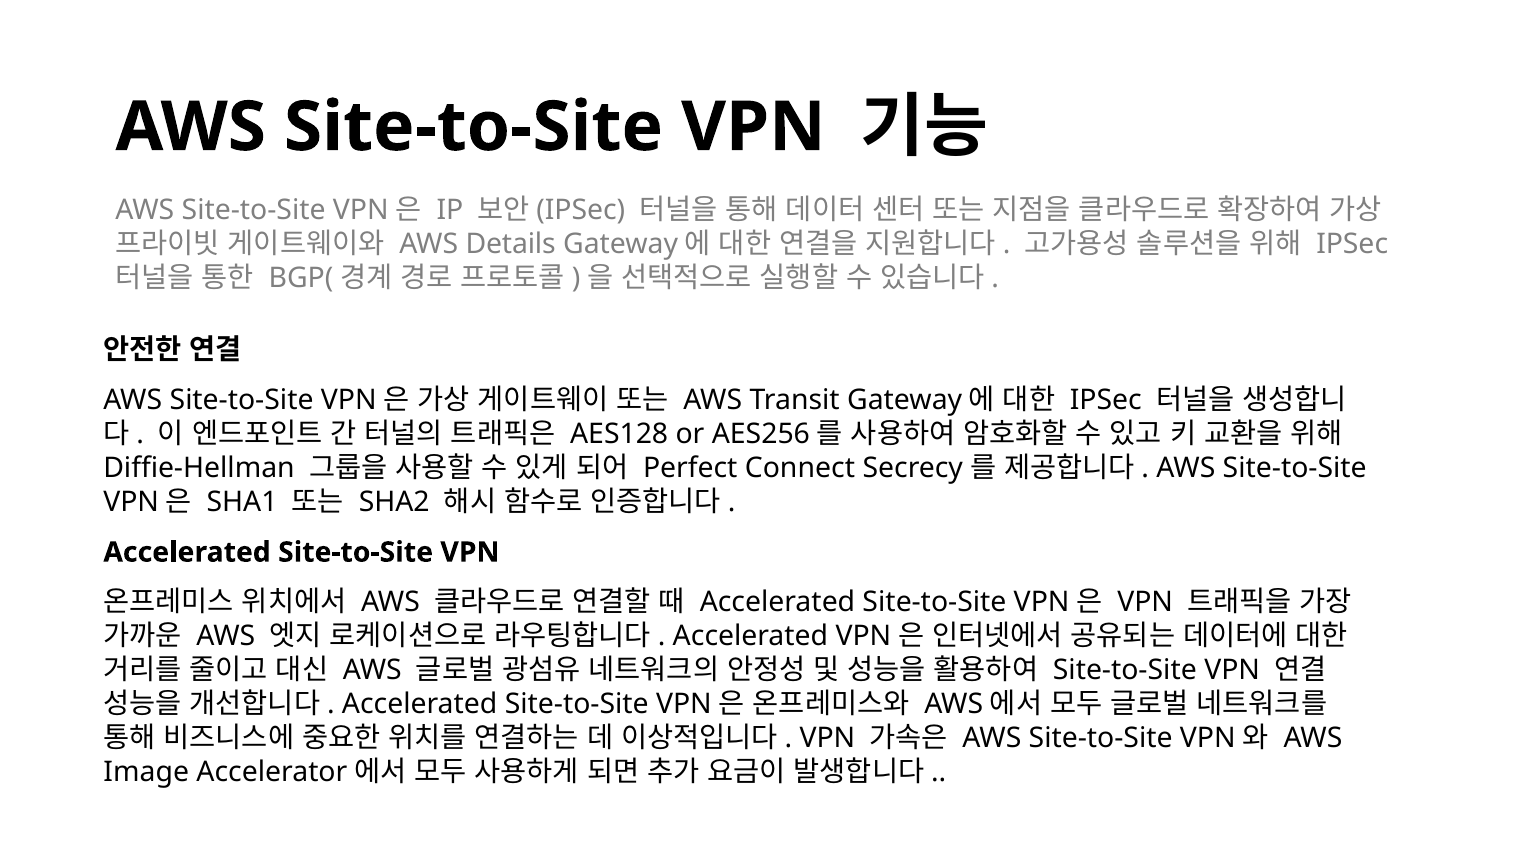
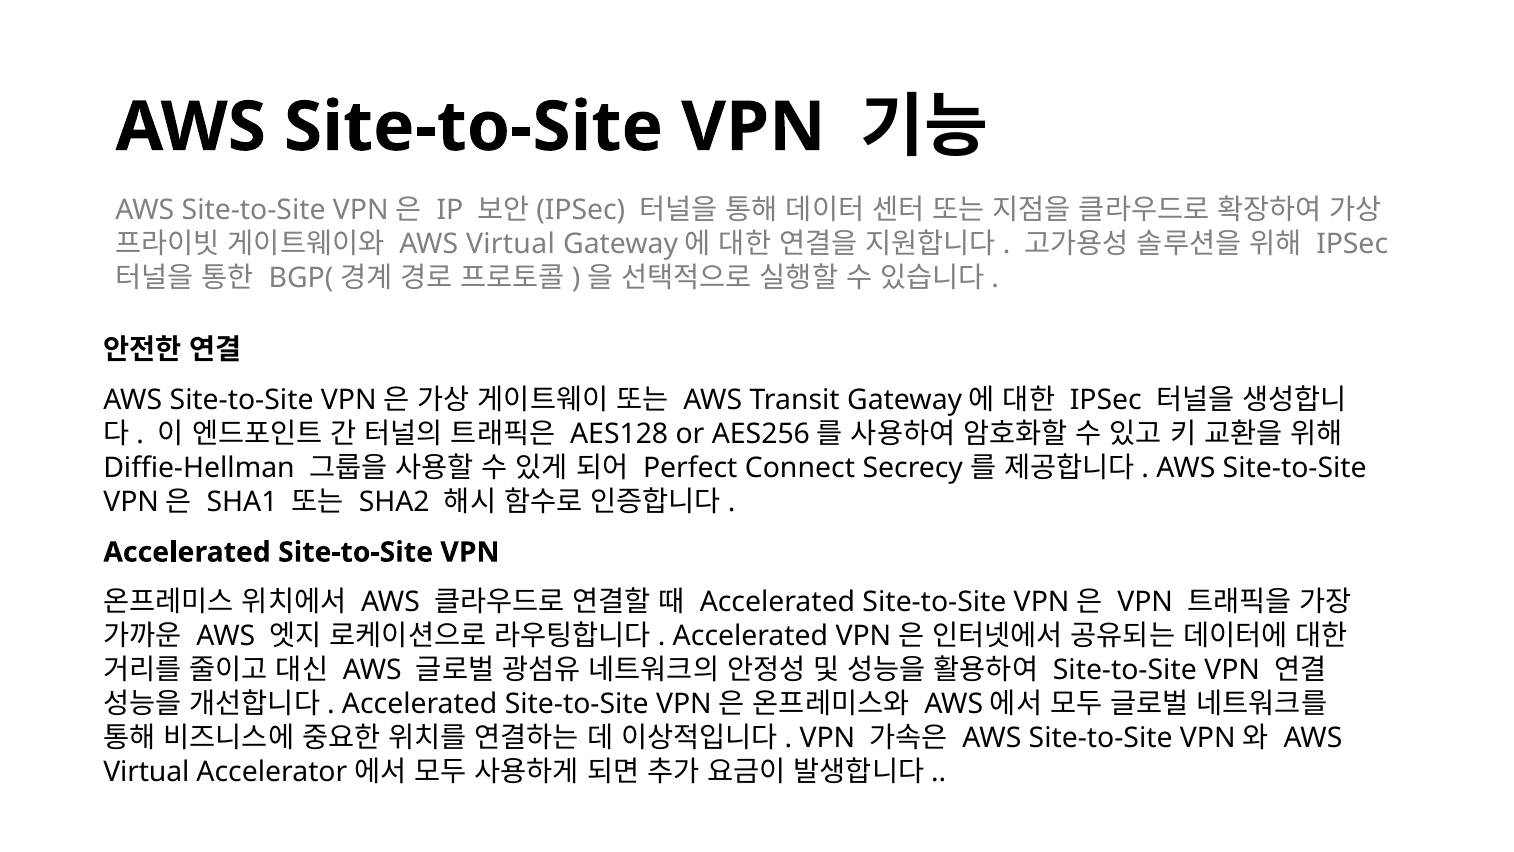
Details at (511, 244): Details -> Virtual
Image at (146, 772): Image -> Virtual
